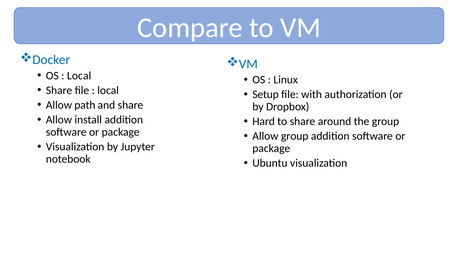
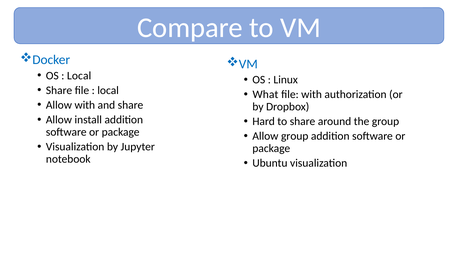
Setup: Setup -> What
Allow path: path -> with
